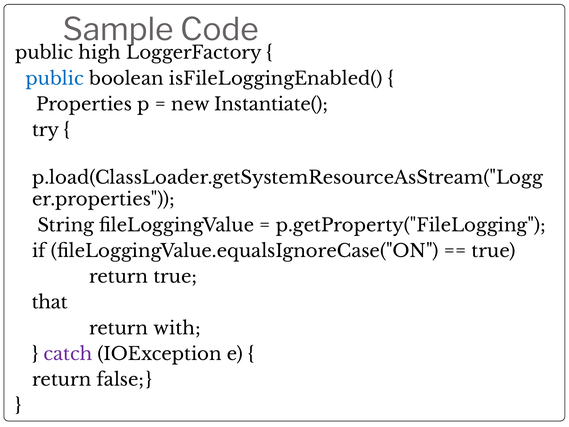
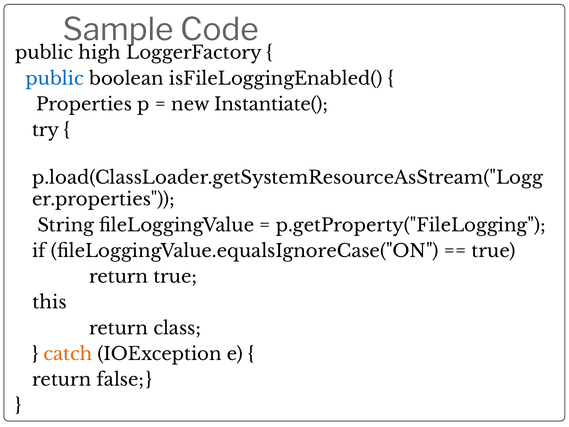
that: that -> this
with: with -> class
catch colour: purple -> orange
